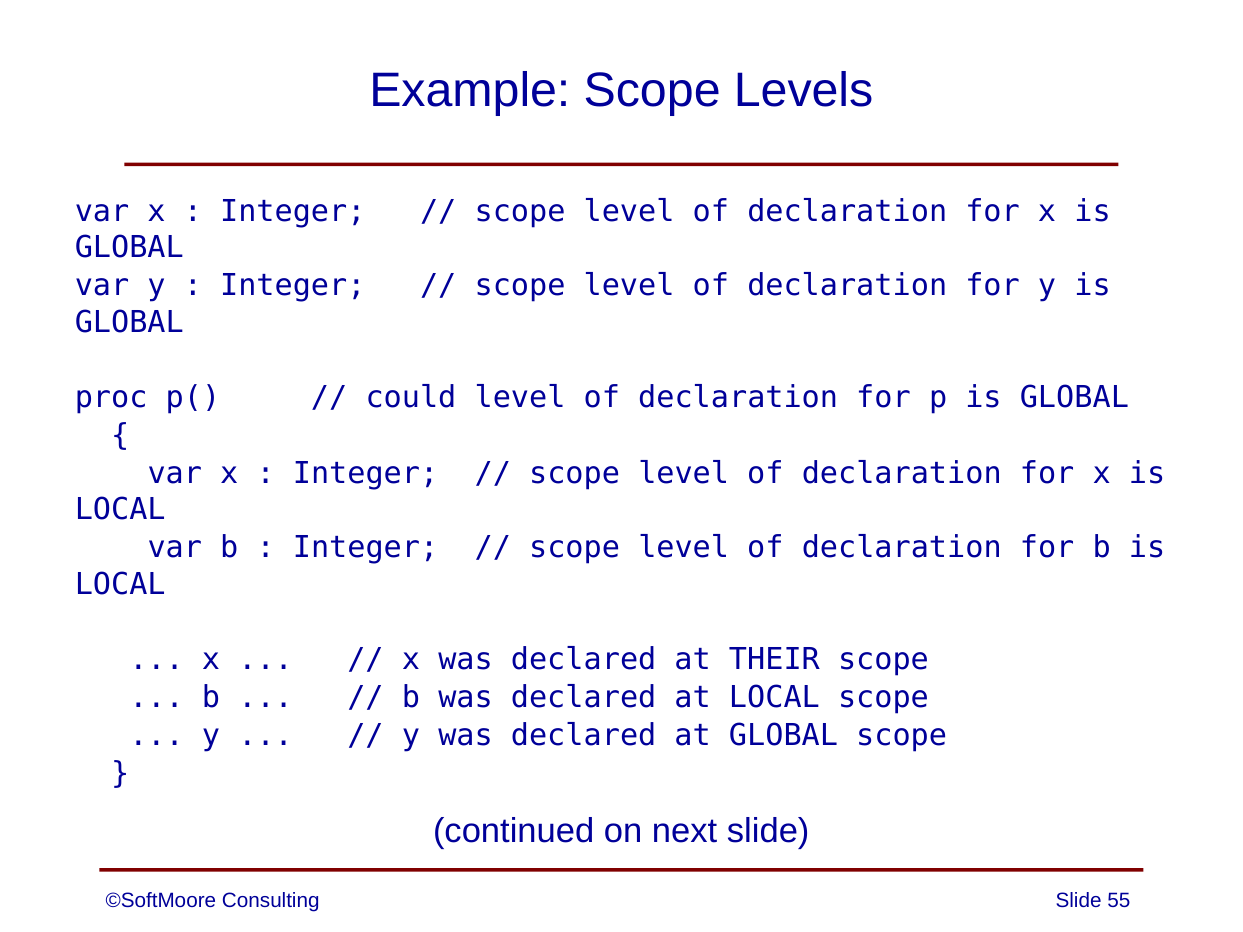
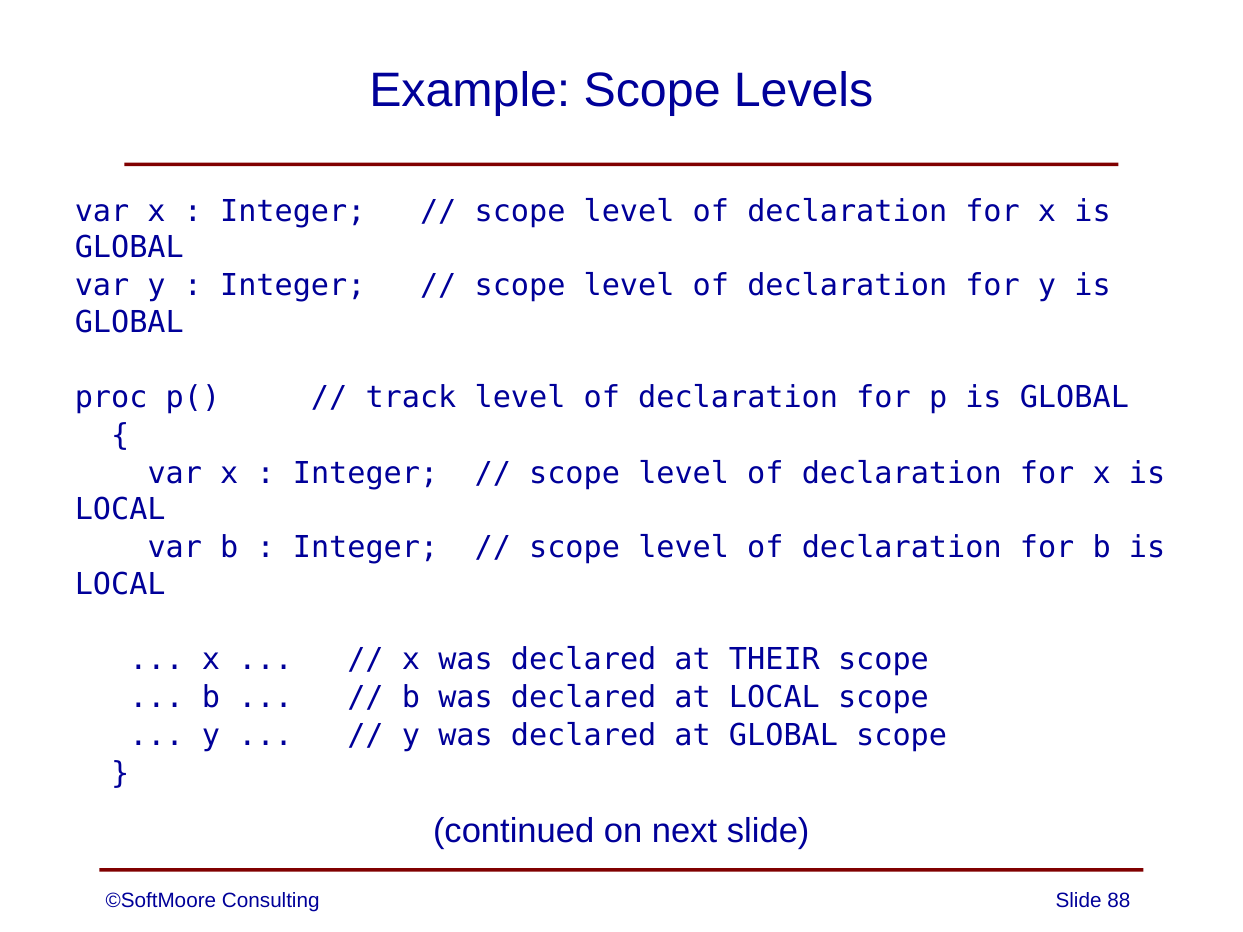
could: could -> track
55: 55 -> 88
